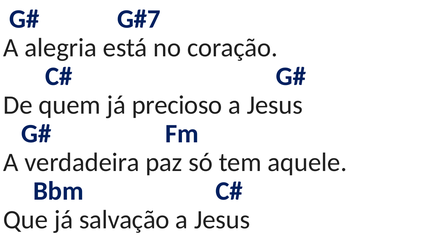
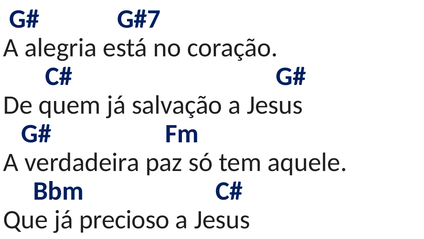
precioso: precioso -> salvação
salvação: salvação -> precioso
